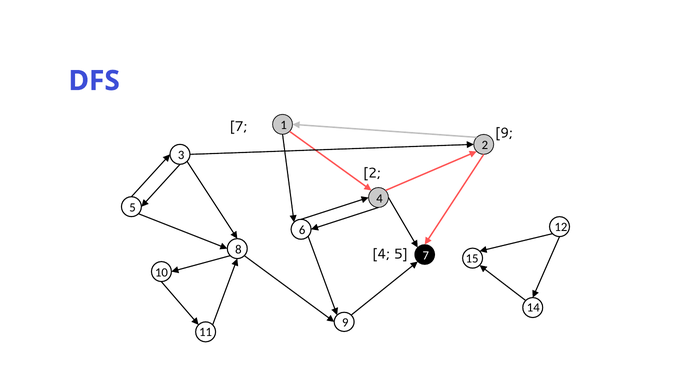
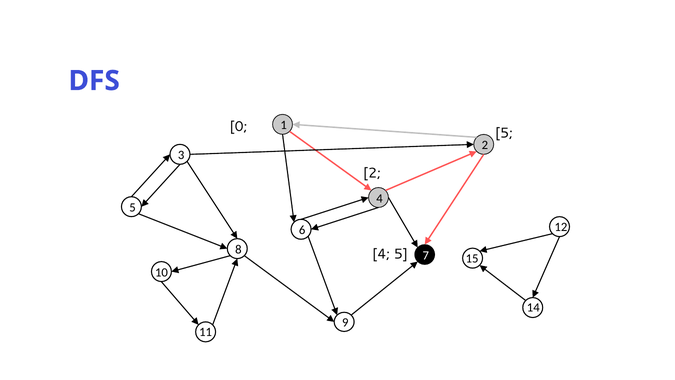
7 at (238, 126): 7 -> 0
9 at (504, 133): 9 -> 5
